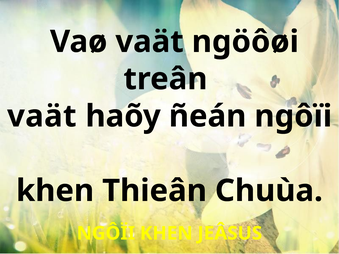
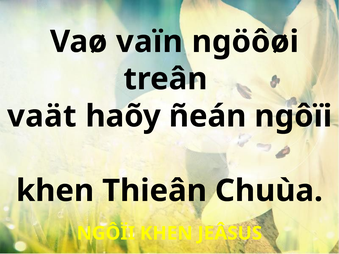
Vaø vaät: vaät -> vaïn
